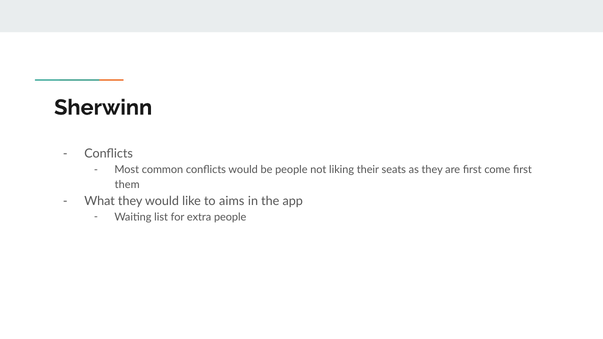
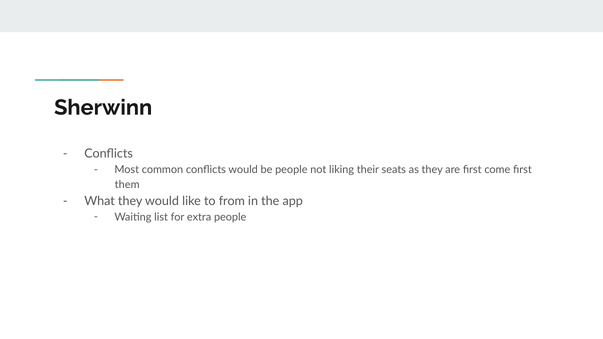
aims: aims -> from
